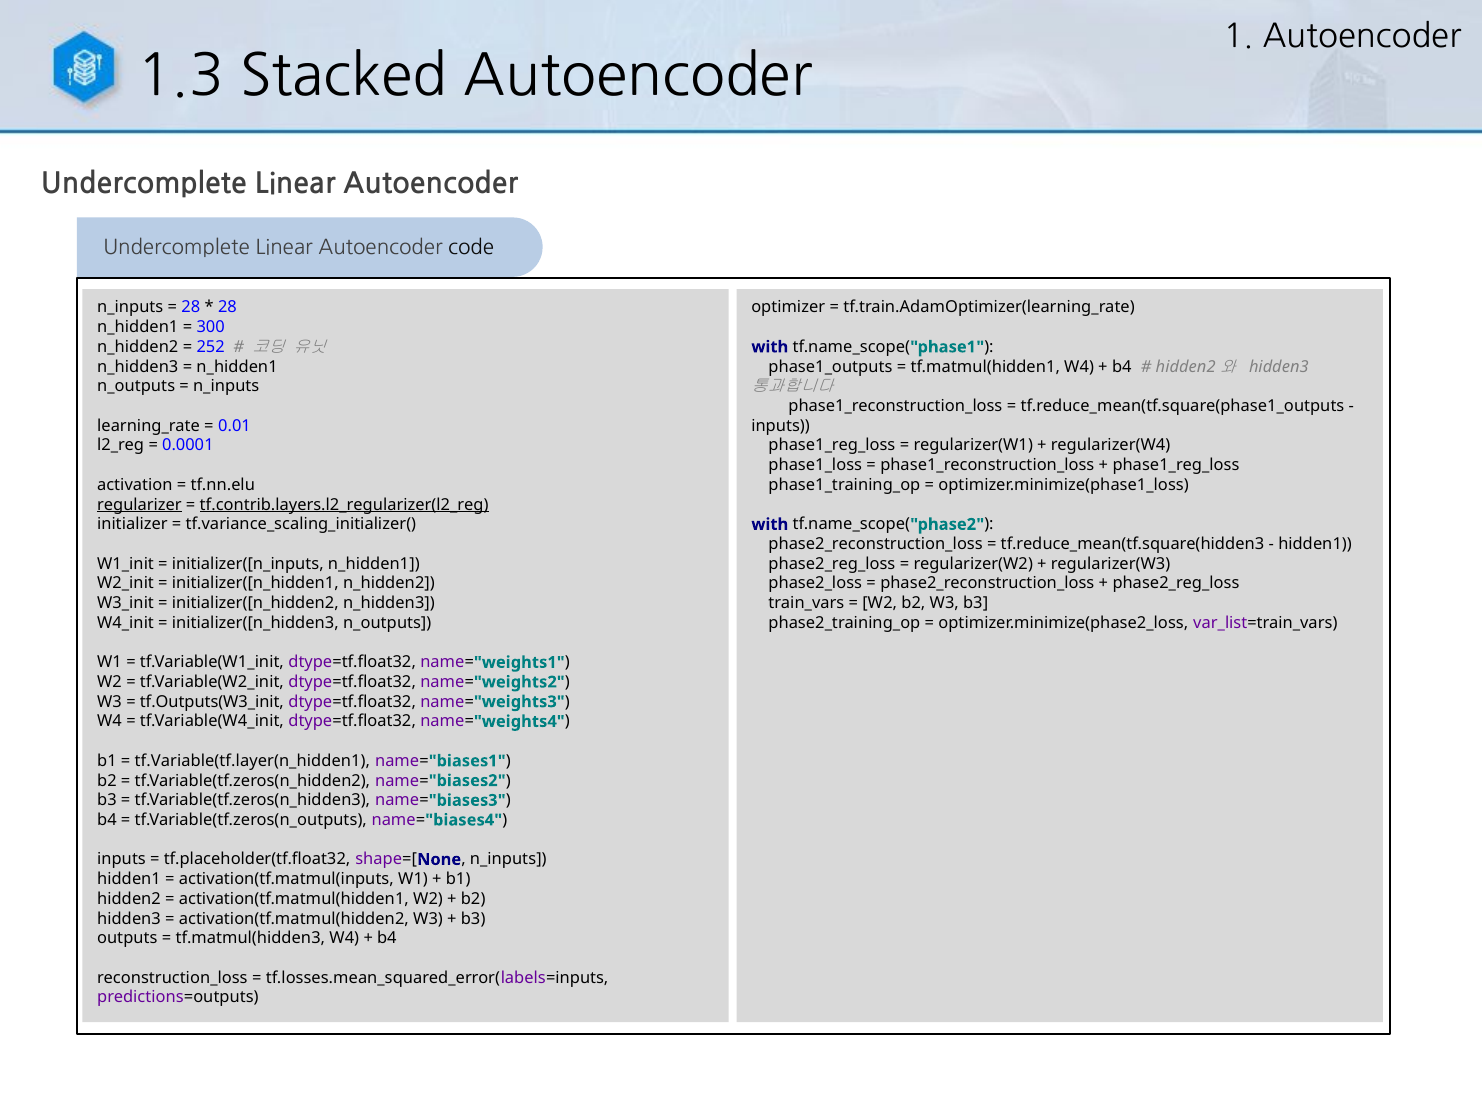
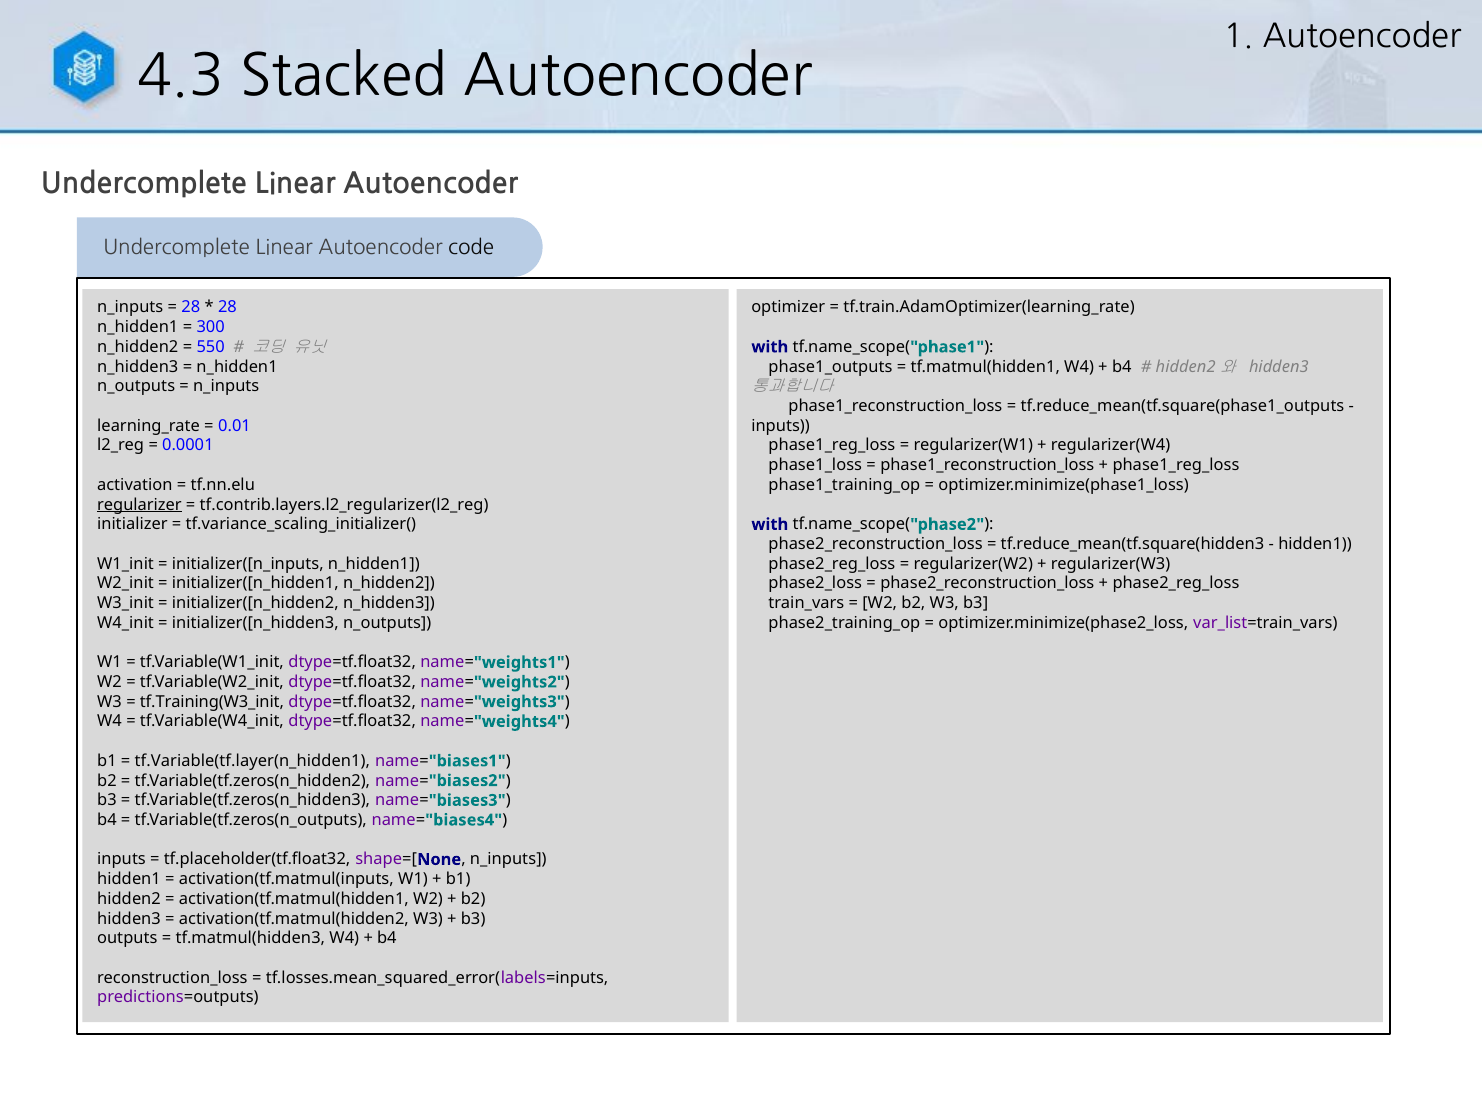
1.3: 1.3 -> 4.3
252: 252 -> 550
tf.contrib.layers.l2_regularizer(l2_reg underline: present -> none
tf.Outputs(W3_init: tf.Outputs(W3_init -> tf.Training(W3_init
